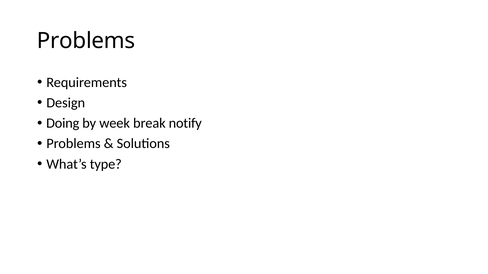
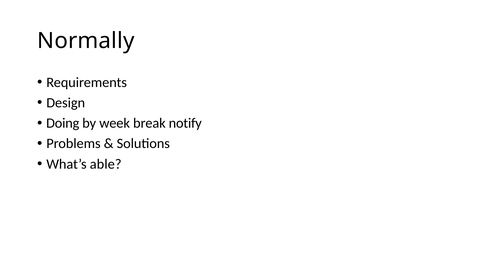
Problems at (86, 41): Problems -> Normally
type: type -> able
